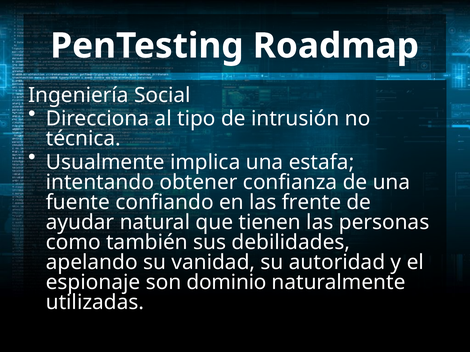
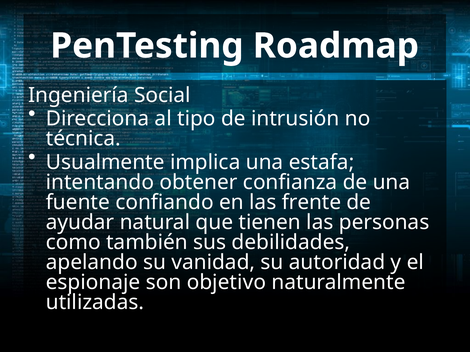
dominio: dominio -> objetivo
